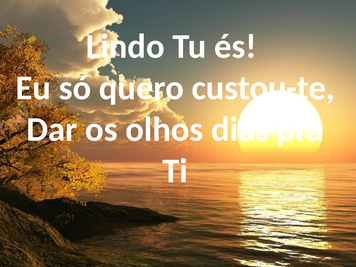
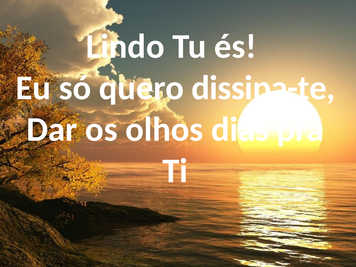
custou-te: custou-te -> dissipa-te
